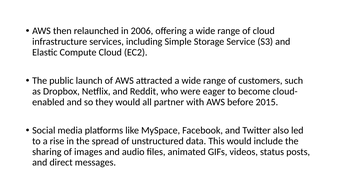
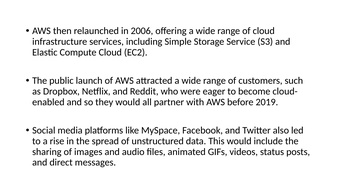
2015: 2015 -> 2019
